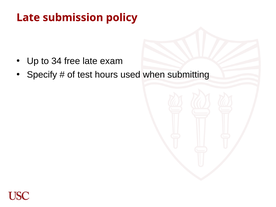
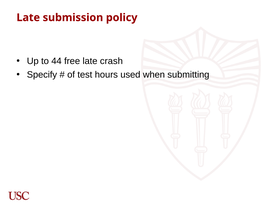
34: 34 -> 44
exam: exam -> crash
